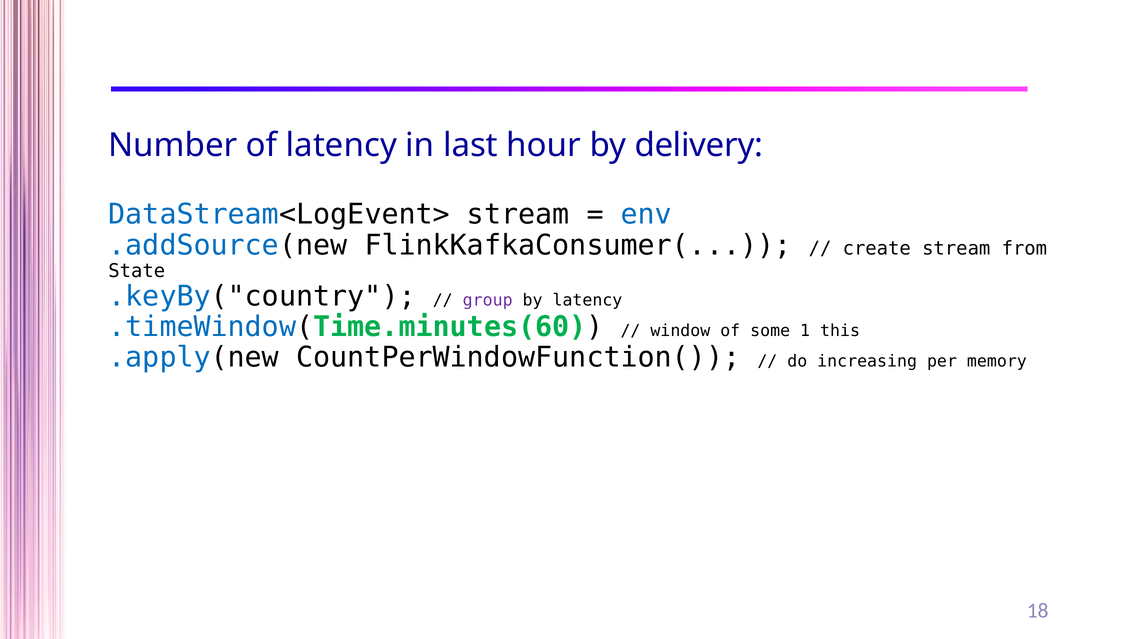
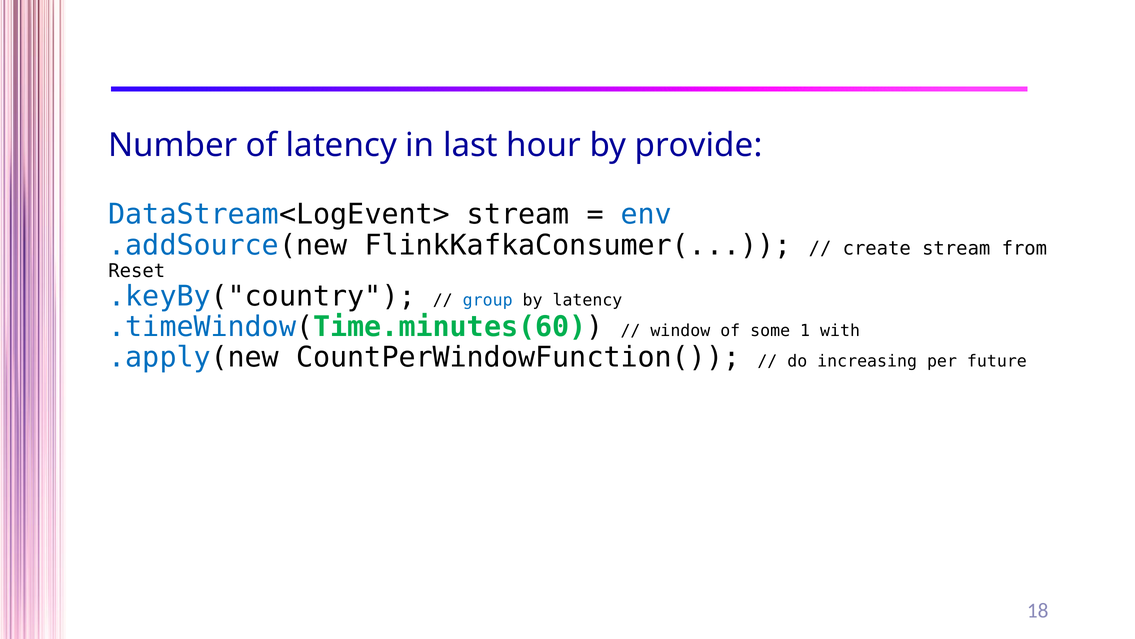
delivery: delivery -> provide
State: State -> Reset
group colour: purple -> blue
this: this -> with
memory: memory -> future
